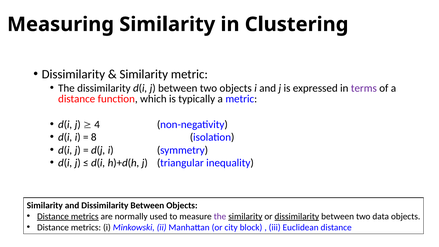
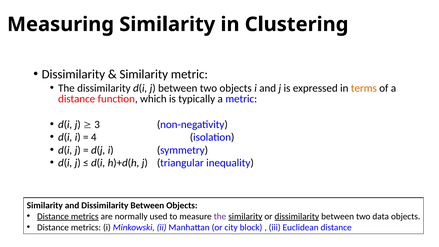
terms colour: purple -> orange
4: 4 -> 3
8: 8 -> 4
